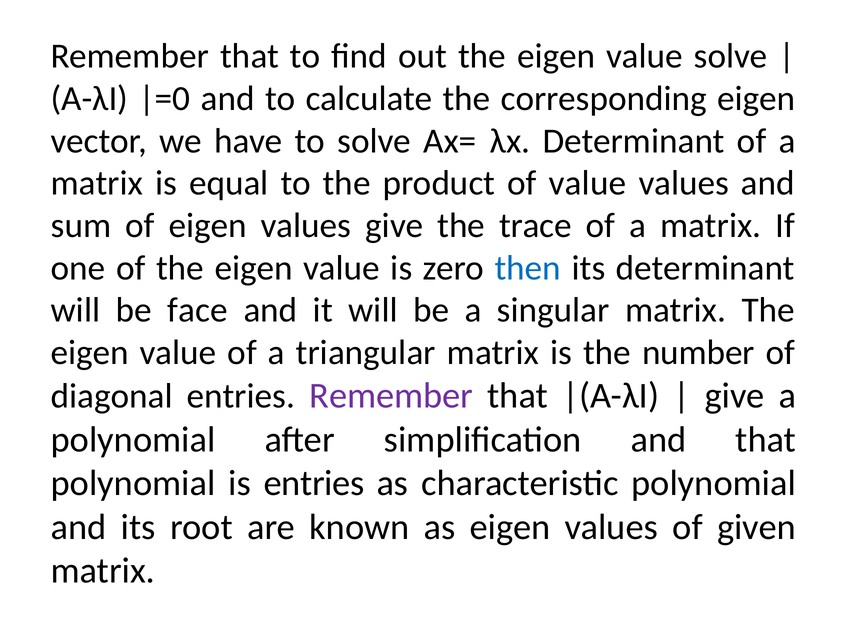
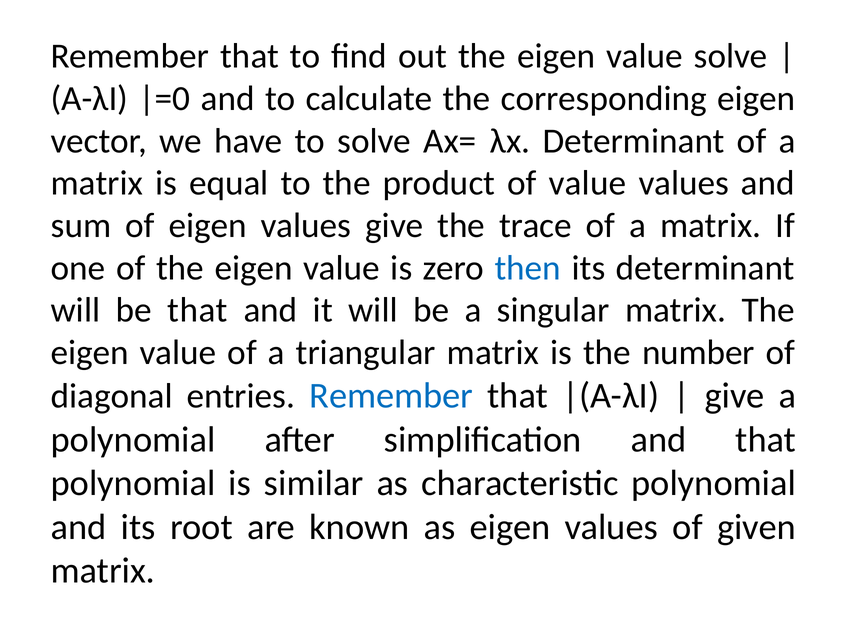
be face: face -> that
Remember at (391, 396) colour: purple -> blue
is entries: entries -> similar
